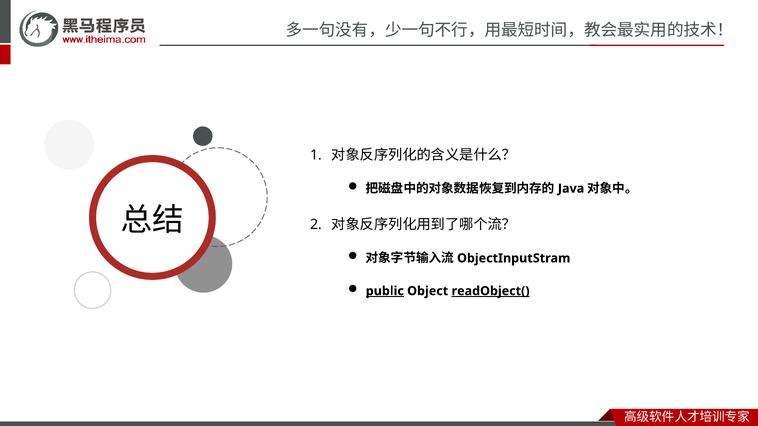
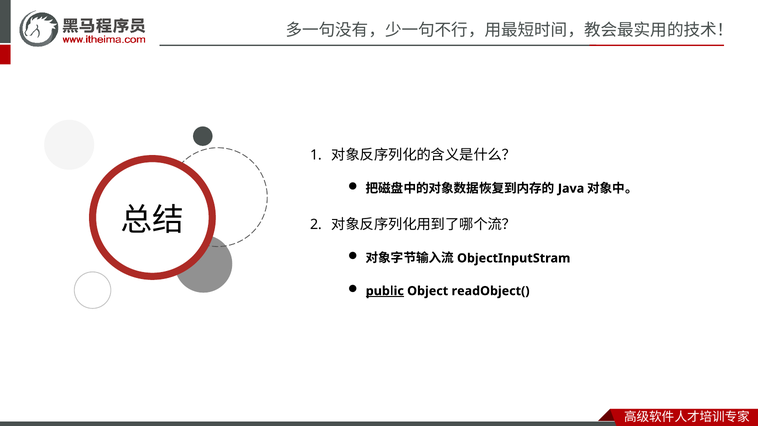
readObject( underline: present -> none
